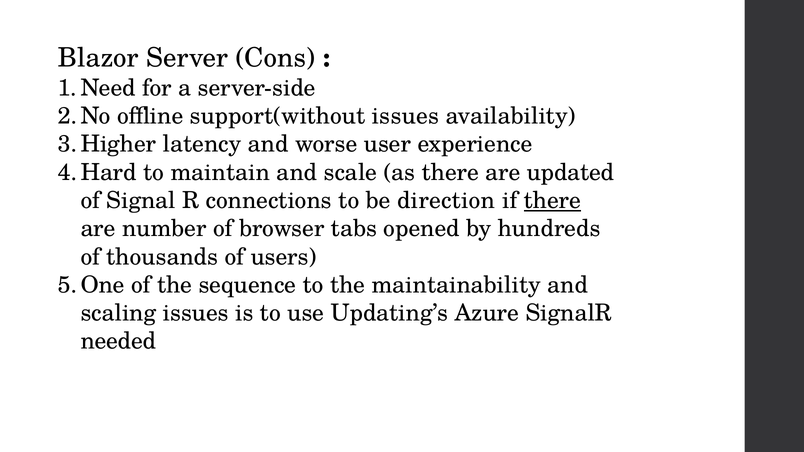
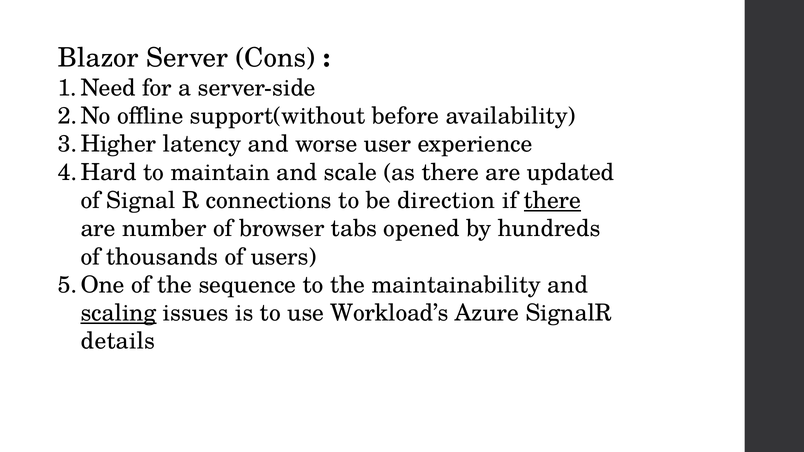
support(without issues: issues -> before
scaling underline: none -> present
Updating’s: Updating’s -> Workload’s
needed: needed -> details
